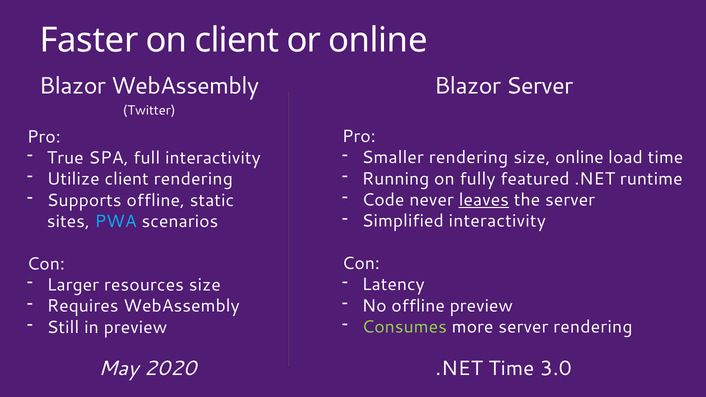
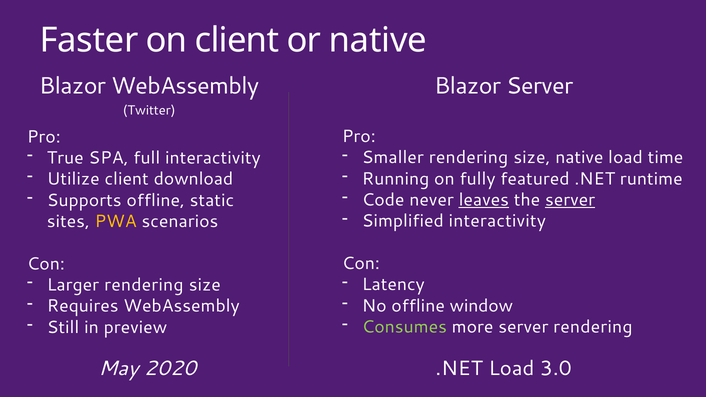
or online: online -> native
size online: online -> native
client rendering: rendering -> download
server at (570, 200) underline: none -> present
PWA colour: light blue -> yellow
Larger resources: resources -> rendering
offline preview: preview -> window
.NET Time: Time -> Load
